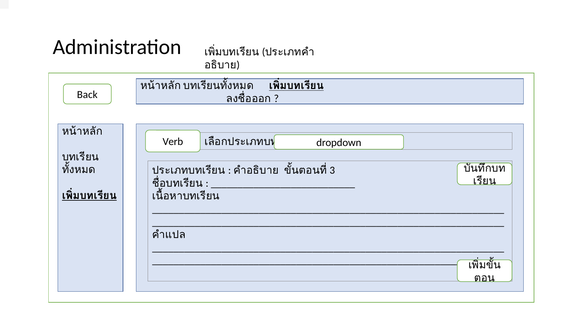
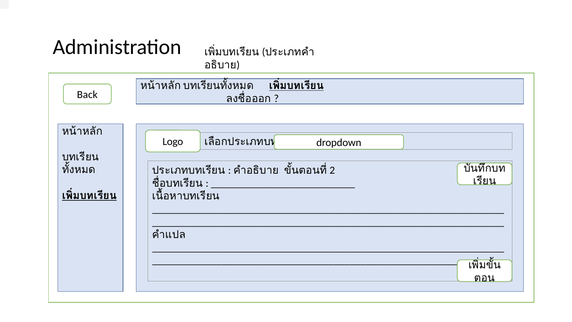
Verb: Verb -> Logo
3: 3 -> 2
